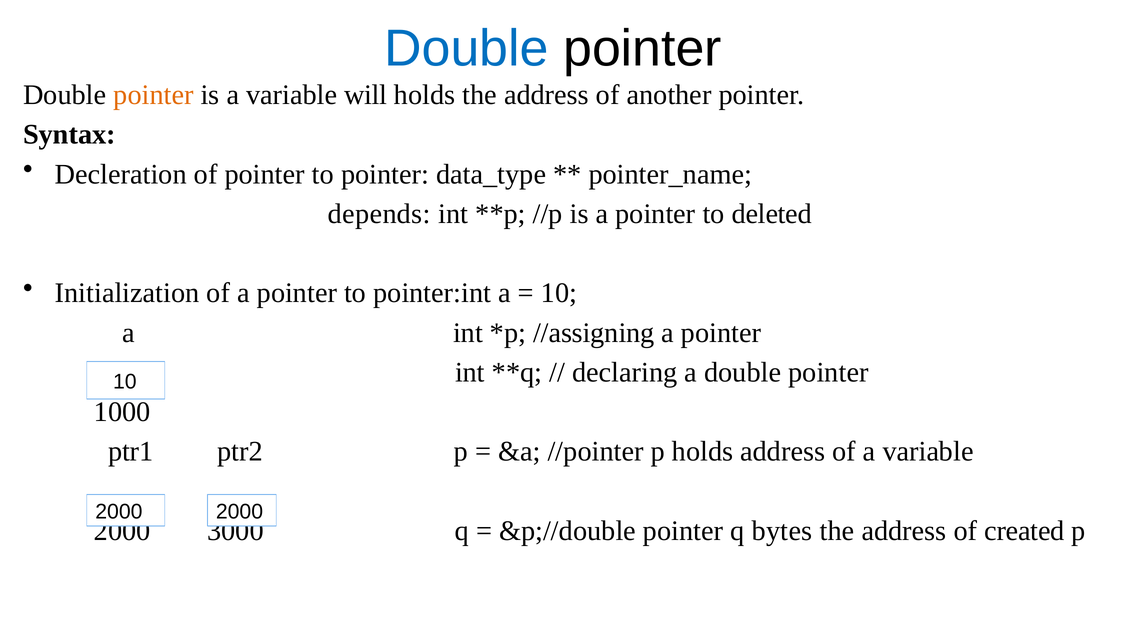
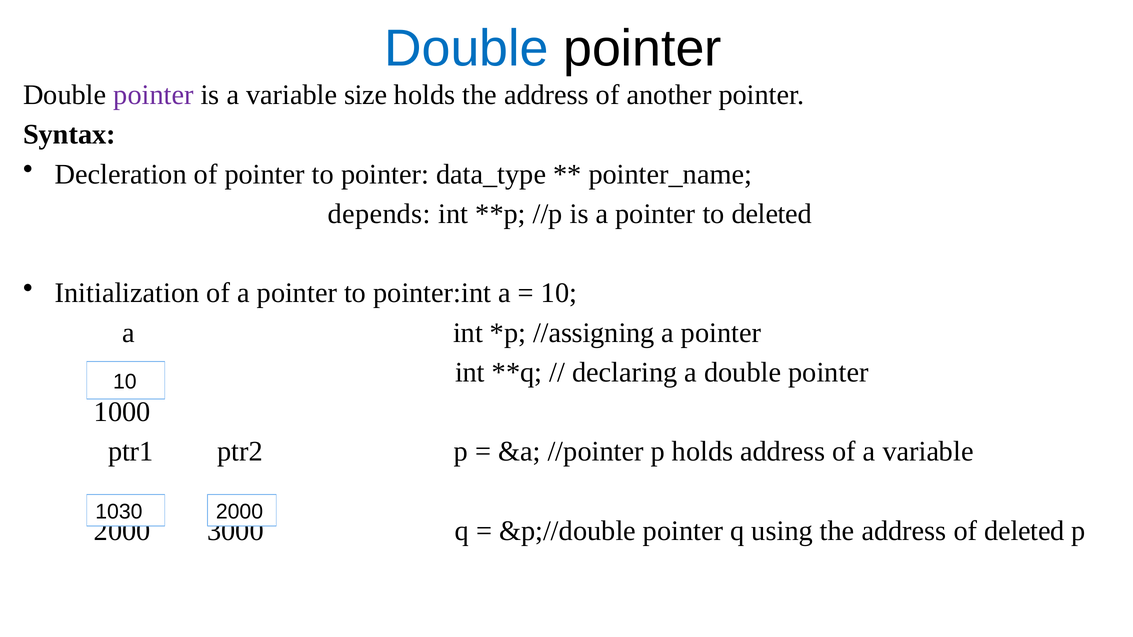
pointer at (153, 95) colour: orange -> purple
will: will -> size
2000 at (119, 512): 2000 -> 1030
bytes: bytes -> using
of created: created -> deleted
